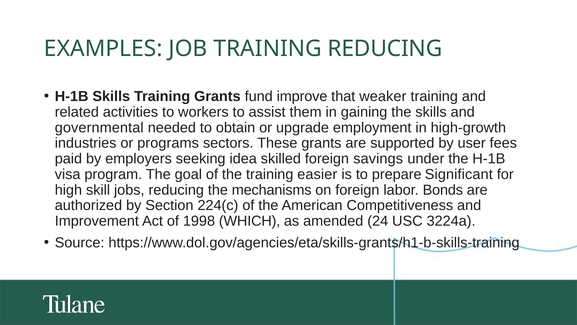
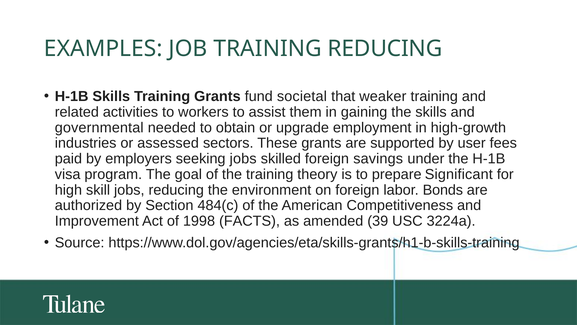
improve: improve -> societal
programs: programs -> assessed
seeking idea: idea -> jobs
easier: easier -> theory
mechanisms: mechanisms -> environment
224(c: 224(c -> 484(c
WHICH: WHICH -> FACTS
24: 24 -> 39
